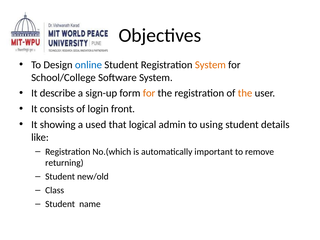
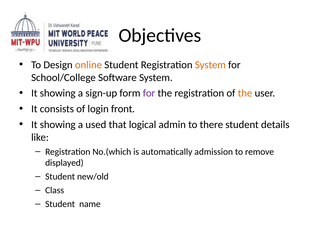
online colour: blue -> orange
describe at (58, 93): describe -> showing
for at (149, 93) colour: orange -> purple
using: using -> there
important: important -> admission
returning: returning -> displayed
